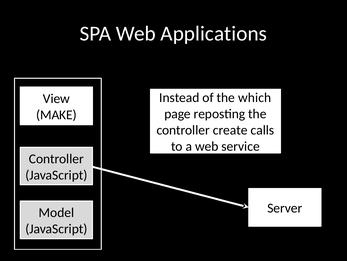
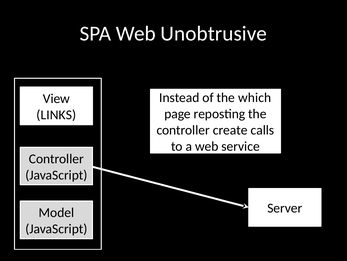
Applications: Applications -> Unobtrusive
MAKE: MAKE -> LINKS
